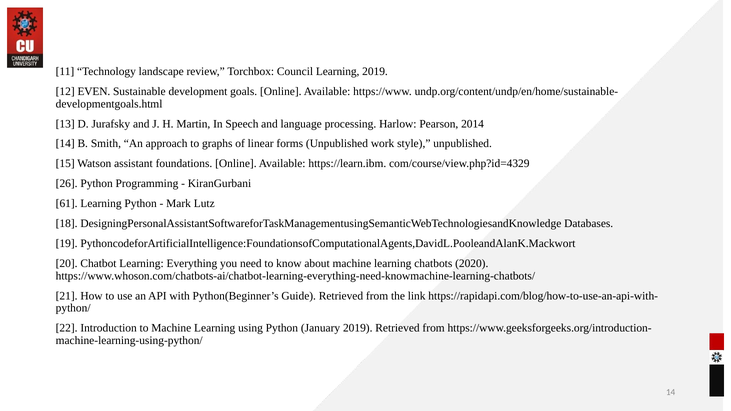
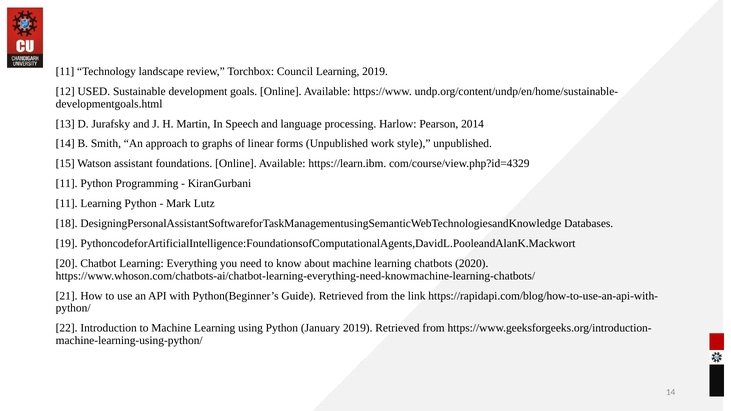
EVEN: EVEN -> USED
26 at (67, 184): 26 -> 11
61 at (67, 204): 61 -> 11
